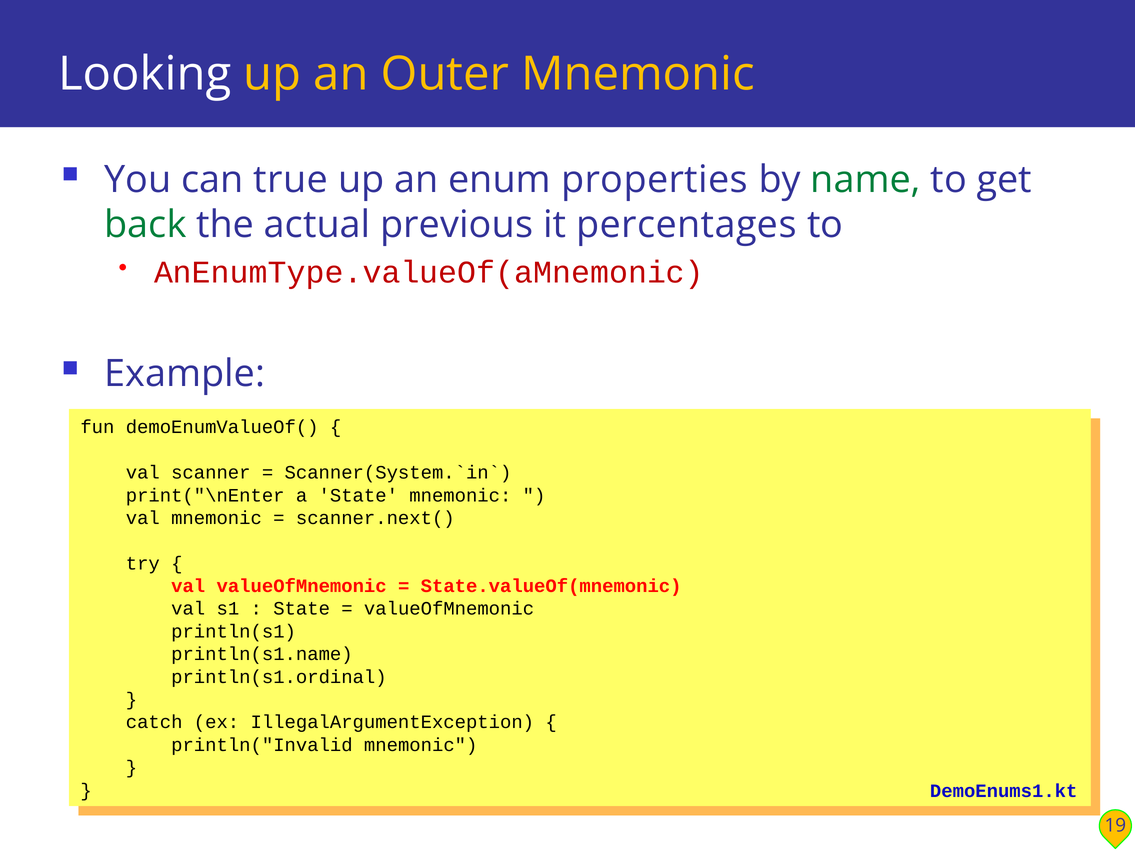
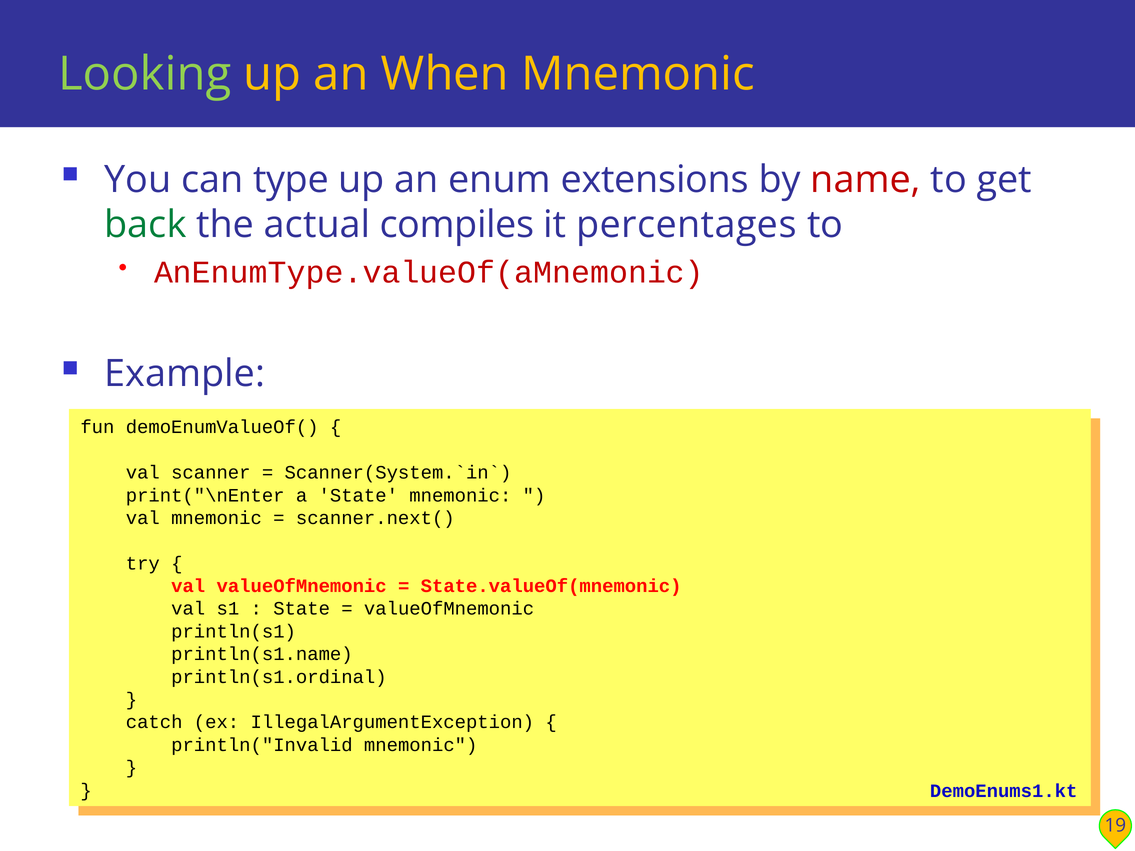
Looking colour: white -> light green
Outer: Outer -> When
true: true -> type
properties: properties -> extensions
name colour: green -> red
previous: previous -> compiles
